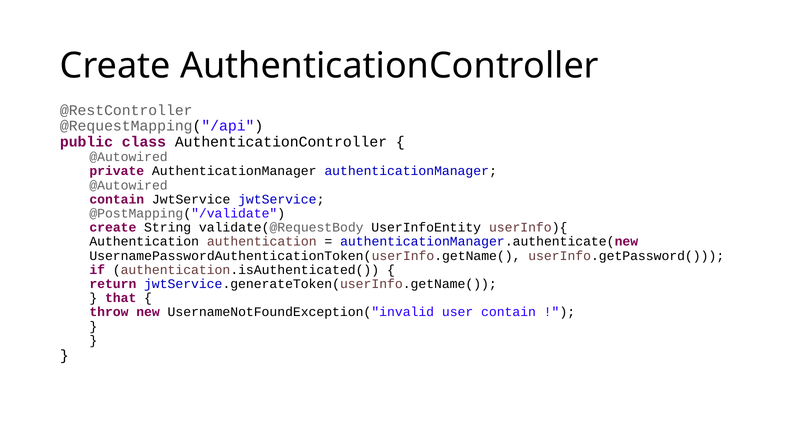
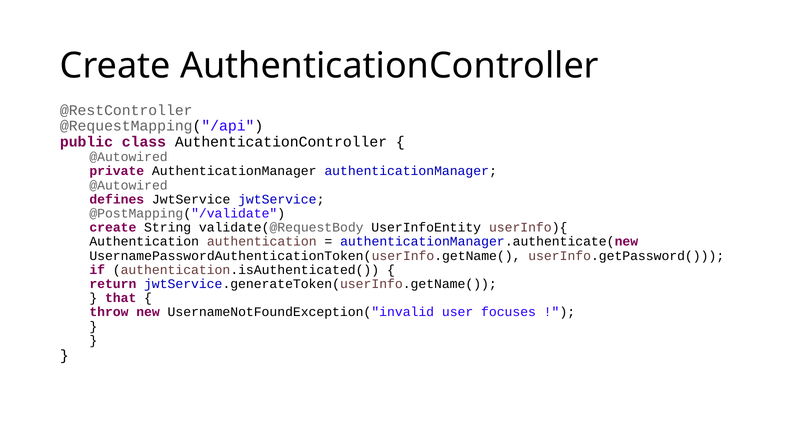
contain at (117, 199): contain -> defines
user contain: contain -> focuses
